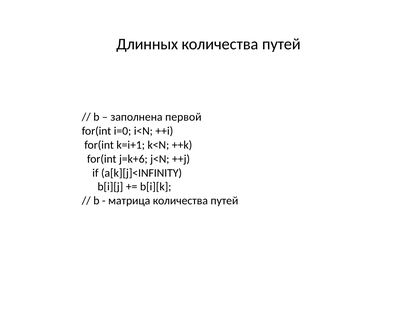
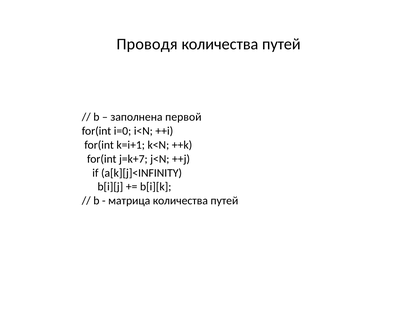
Длинных: Длинных -> Проводя
j=k+6: j=k+6 -> j=k+7
